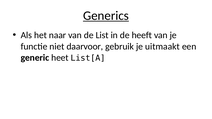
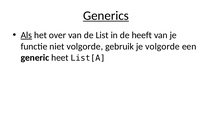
Als underline: none -> present
naar: naar -> over
niet daarvoor: daarvoor -> volgorde
je uitmaakt: uitmaakt -> volgorde
